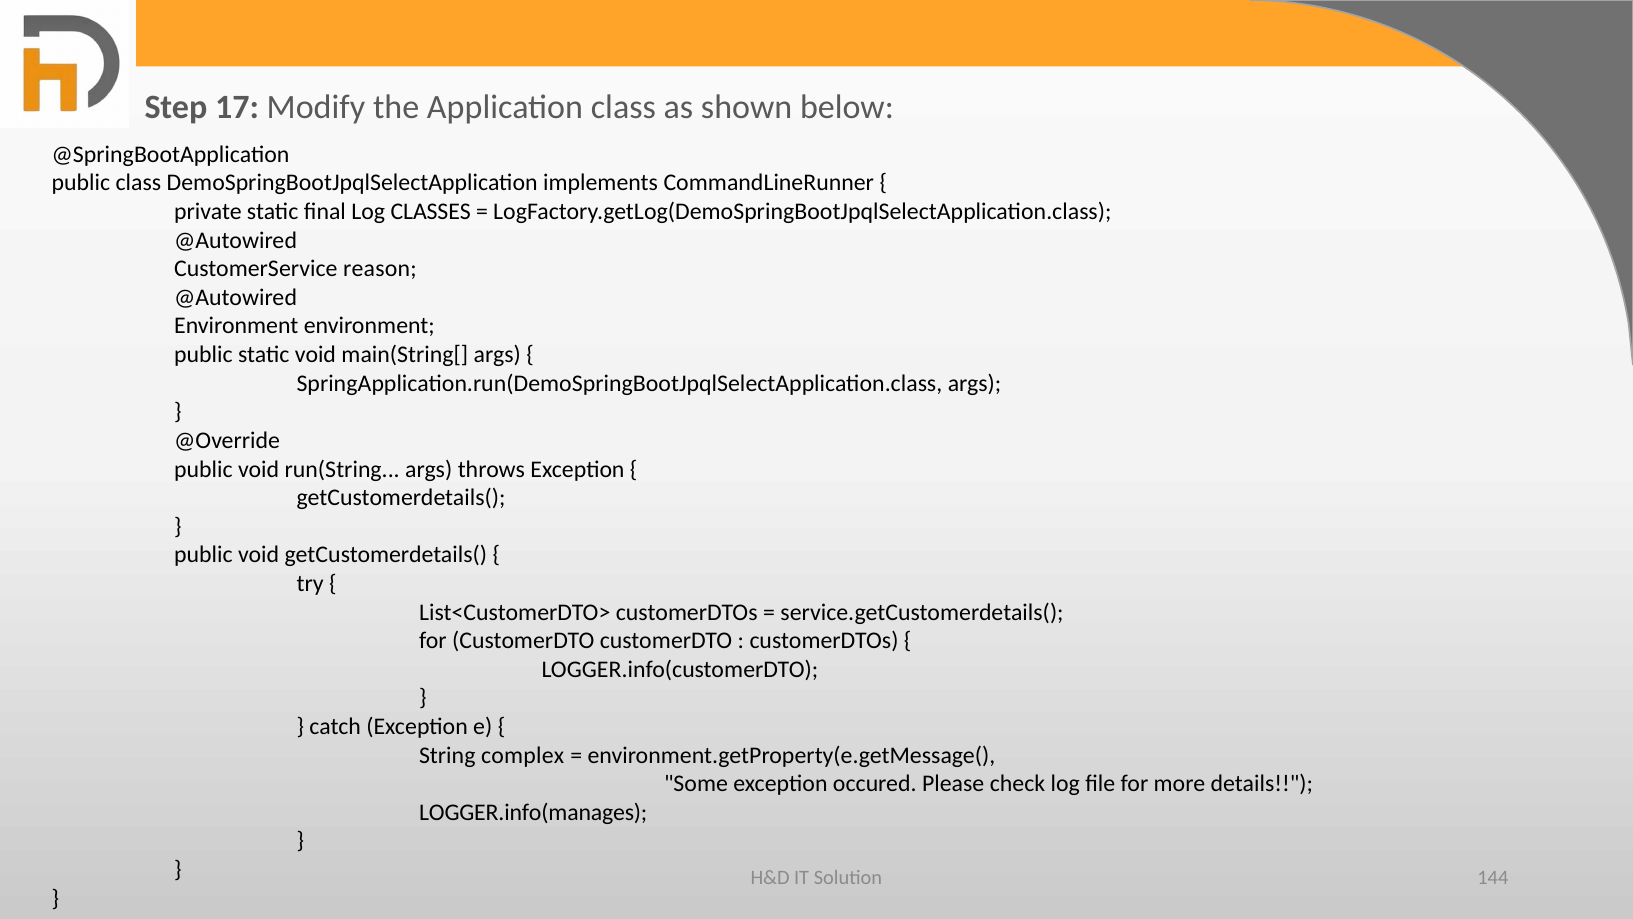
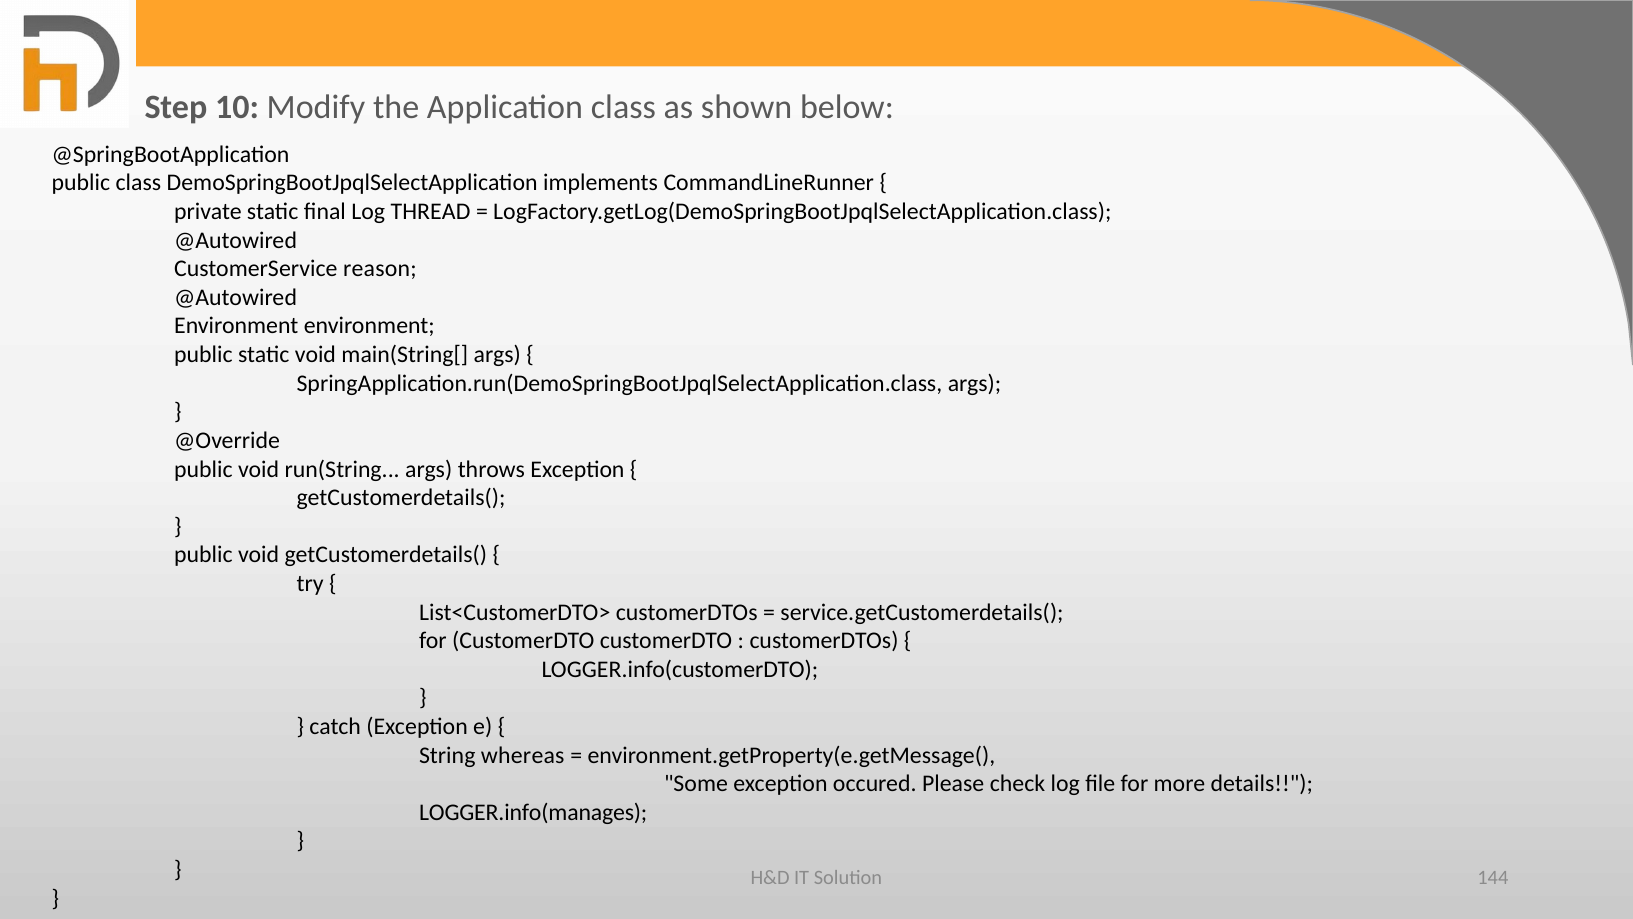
17: 17 -> 10
CLASSES: CLASSES -> THREAD
complex: complex -> whereas
